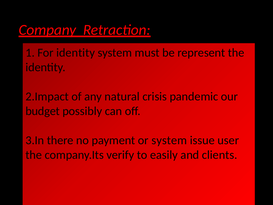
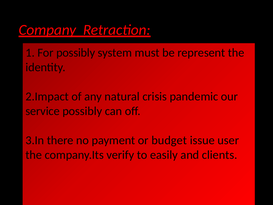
For identity: identity -> possibly
budget: budget -> service
or system: system -> budget
